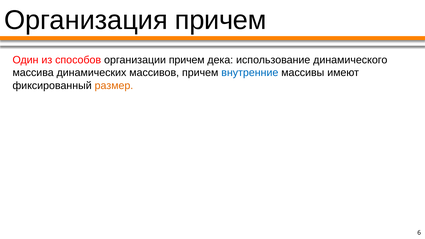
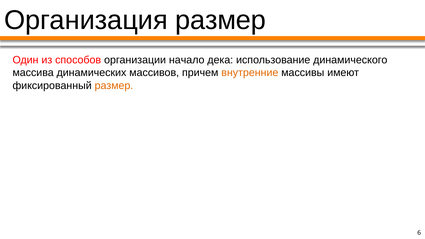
Организация причем: причем -> размер
организации причем: причем -> начало
внутренние colour: blue -> orange
